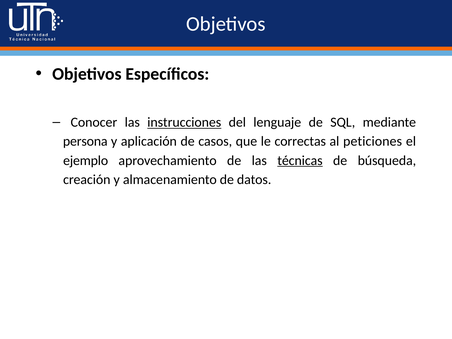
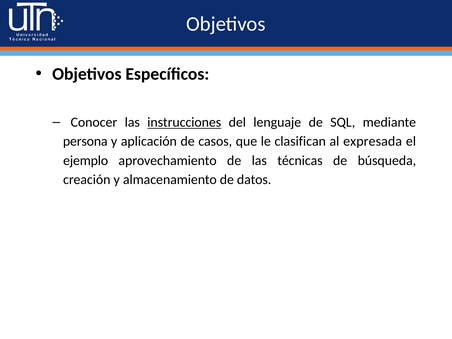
correctas: correctas -> clasifican
peticiones: peticiones -> expresada
técnicas underline: present -> none
